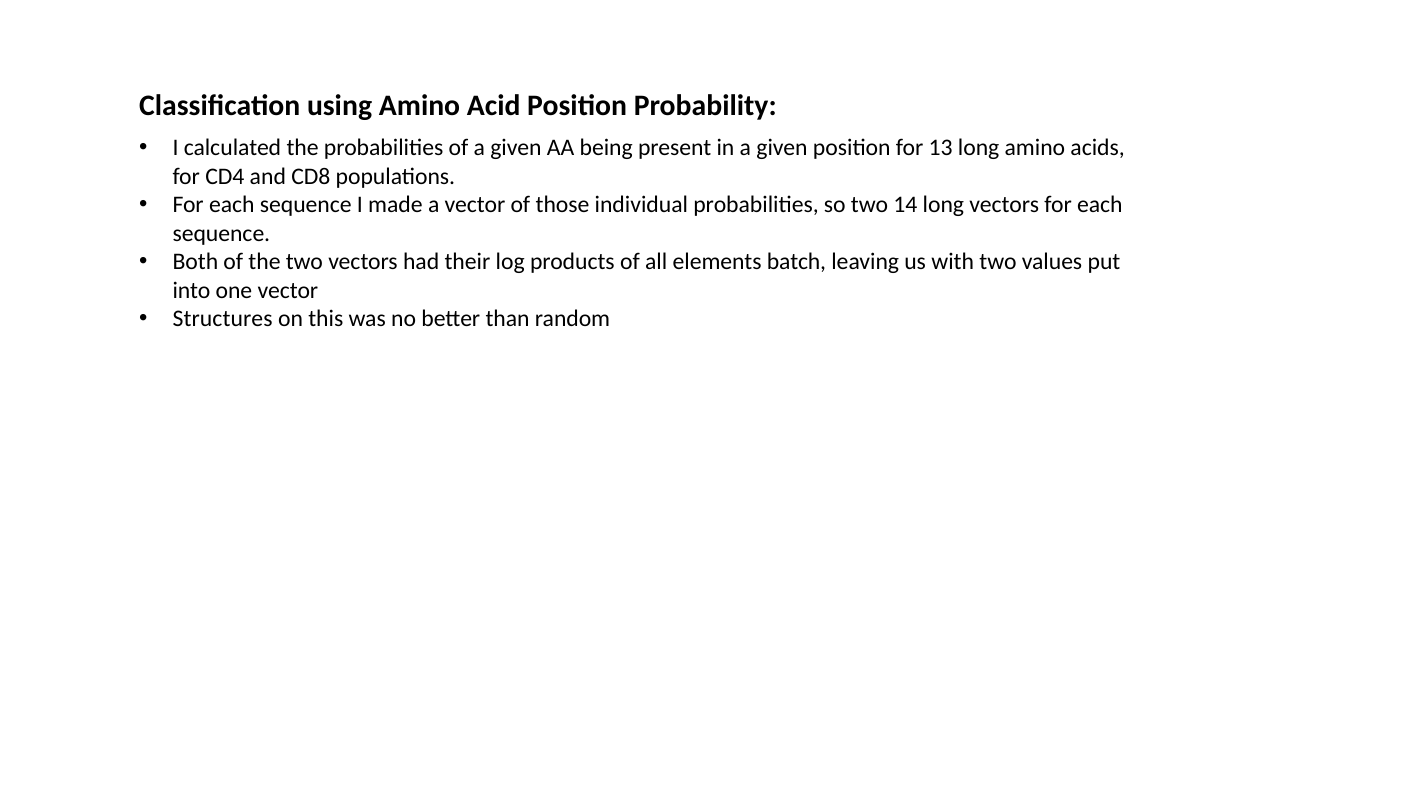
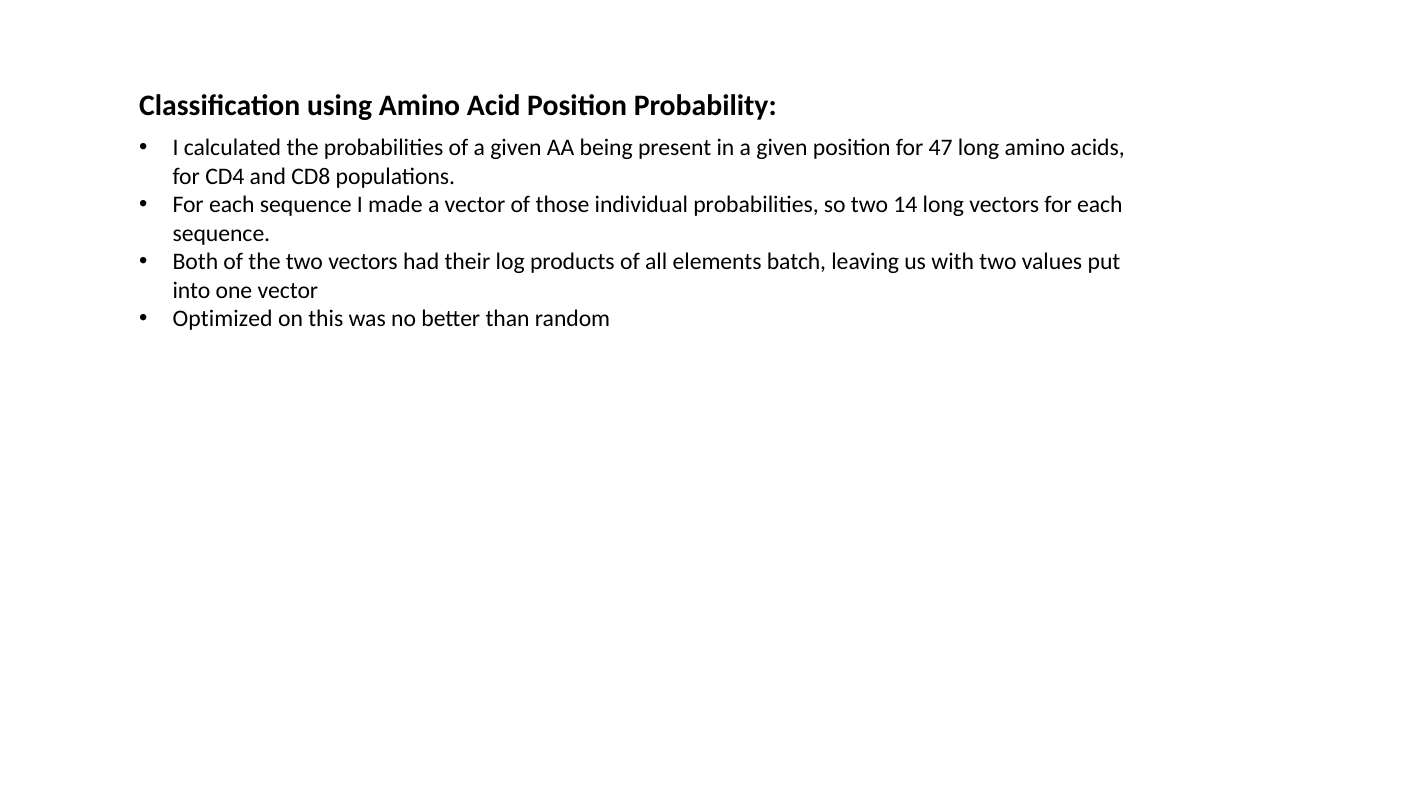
13: 13 -> 47
Structures: Structures -> Optimized
